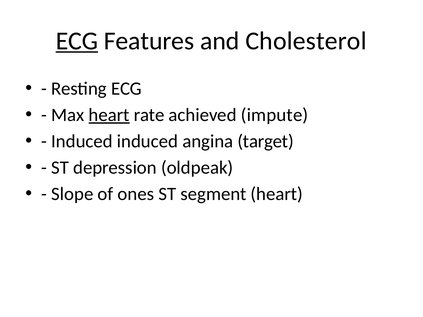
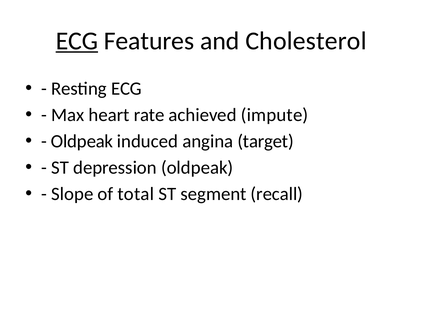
heart at (109, 115) underline: present -> none
Induced at (82, 141): Induced -> Oldpeak
ones: ones -> total
segment heart: heart -> recall
